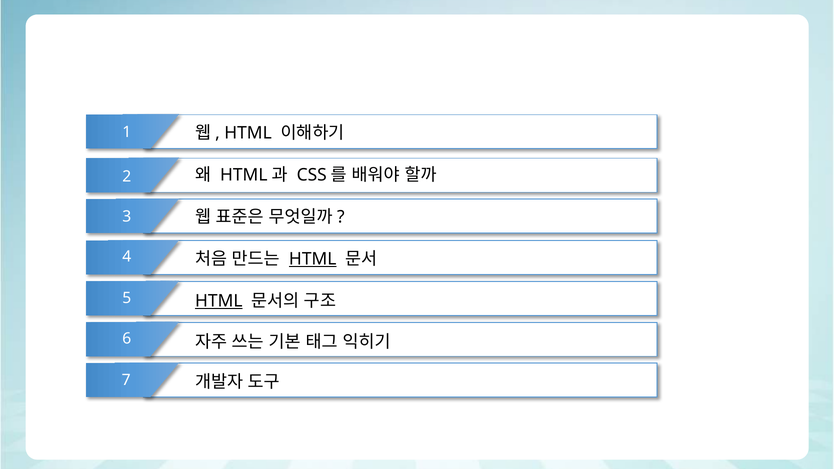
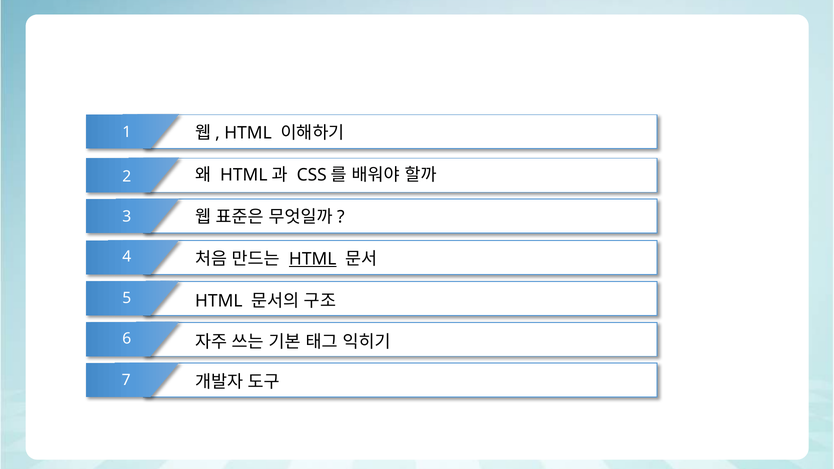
HTML at (219, 301) underline: present -> none
